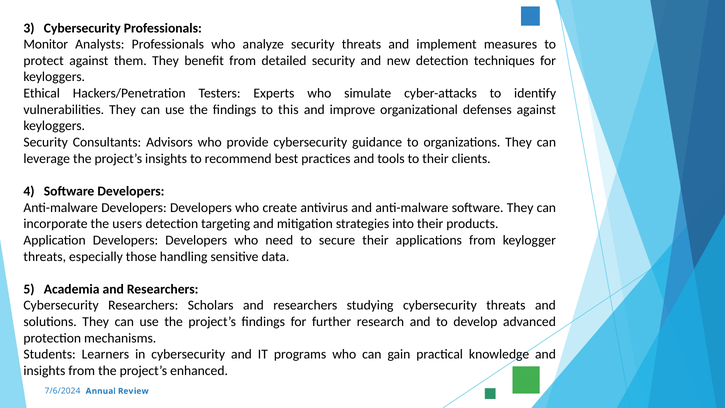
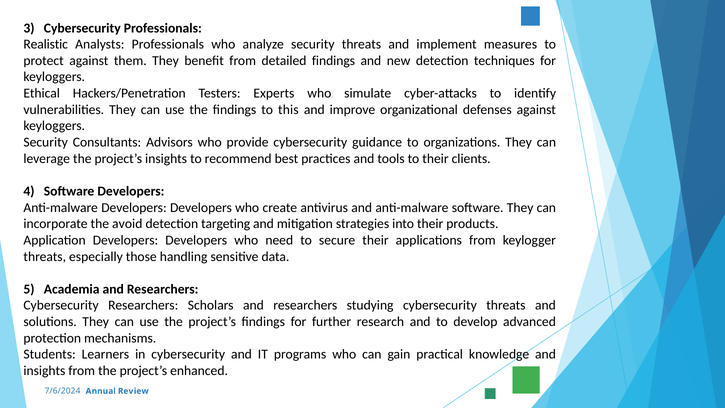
Monitor: Monitor -> Realistic
detailed security: security -> findings
users: users -> avoid
